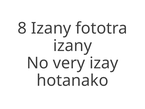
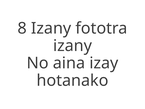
very: very -> aina
